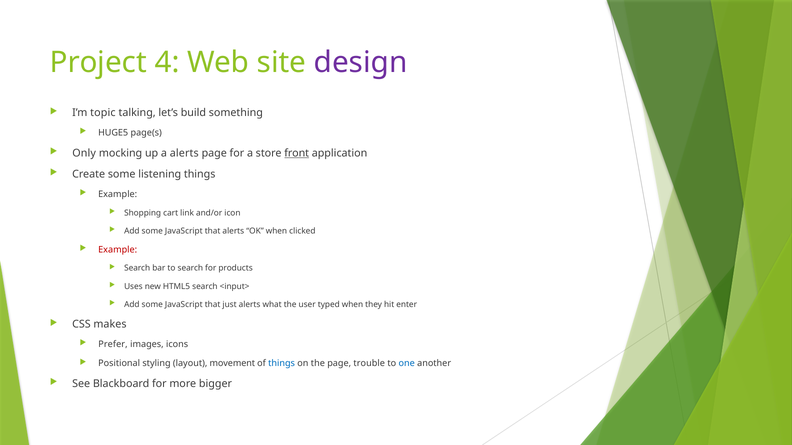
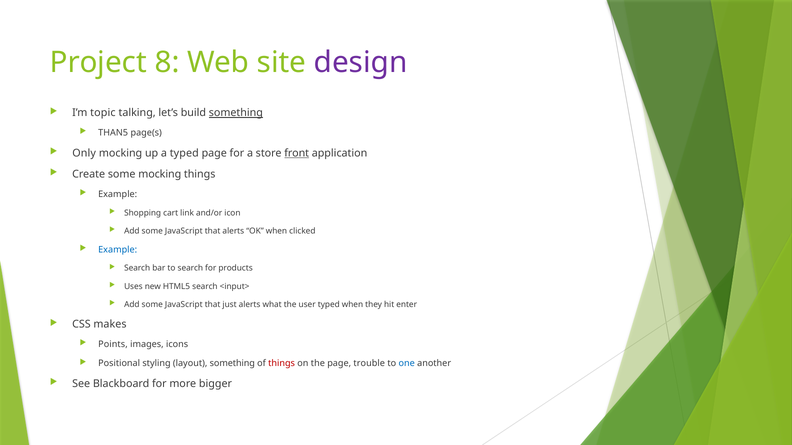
4: 4 -> 8
something at (236, 113) underline: none -> present
HUGE5: HUGE5 -> THAN5
a alerts: alerts -> typed
some listening: listening -> mocking
Example at (118, 250) colour: red -> blue
Prefer: Prefer -> Points
layout movement: movement -> something
things at (282, 364) colour: blue -> red
